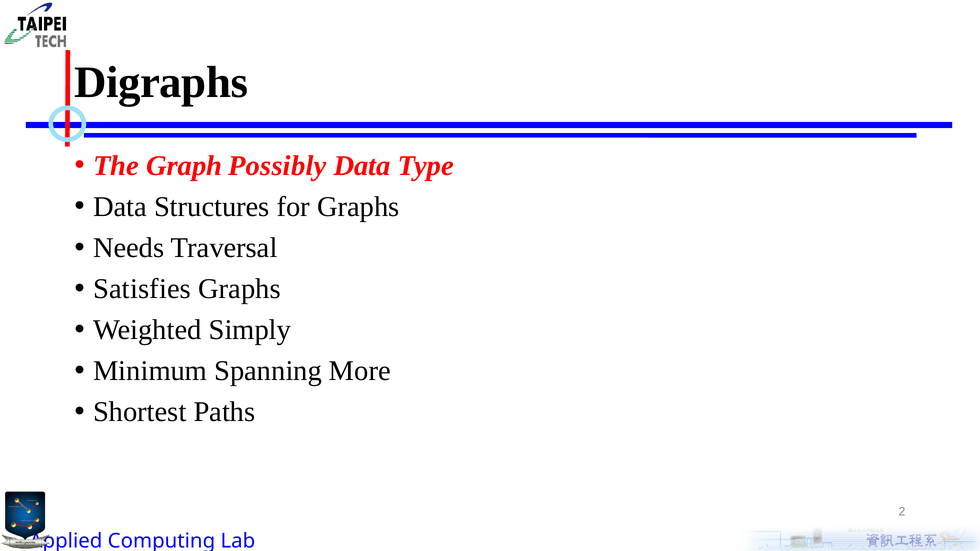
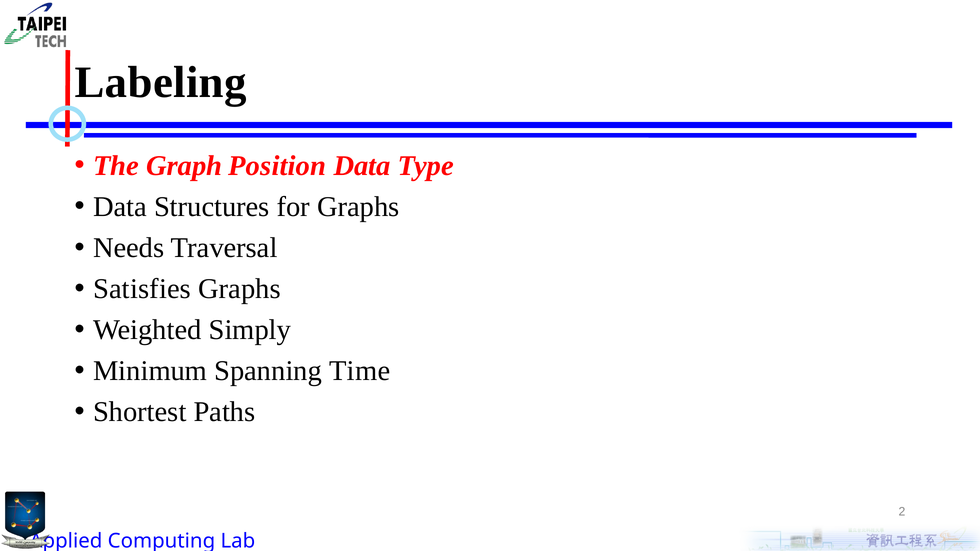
Digraphs: Digraphs -> Labeling
Possibly: Possibly -> Position
More: More -> Time
